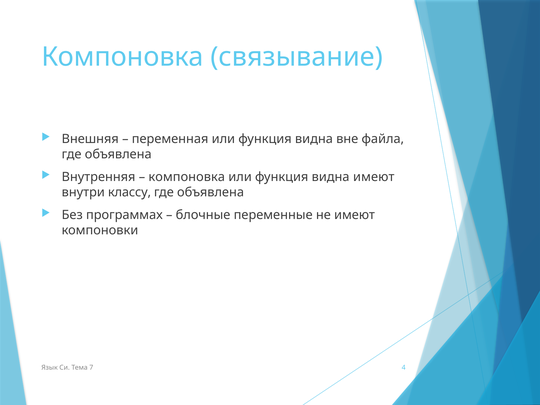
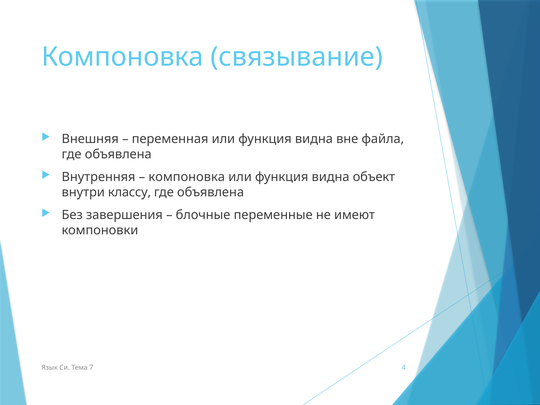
видна имеют: имеют -> объект
программах: программах -> завершения
